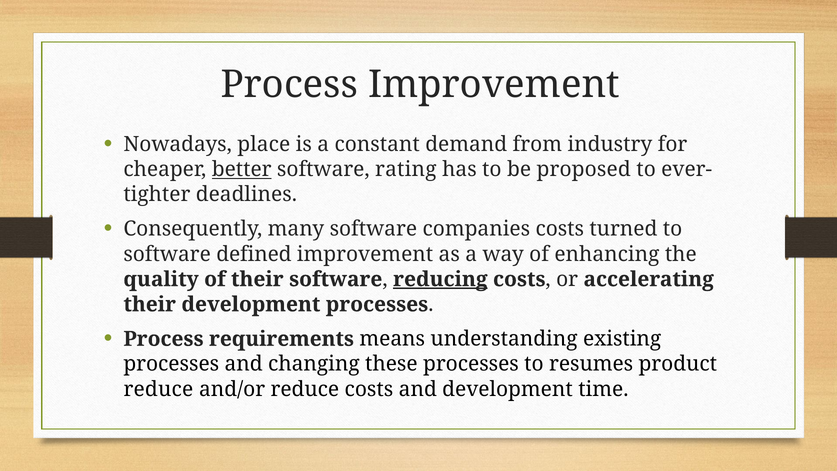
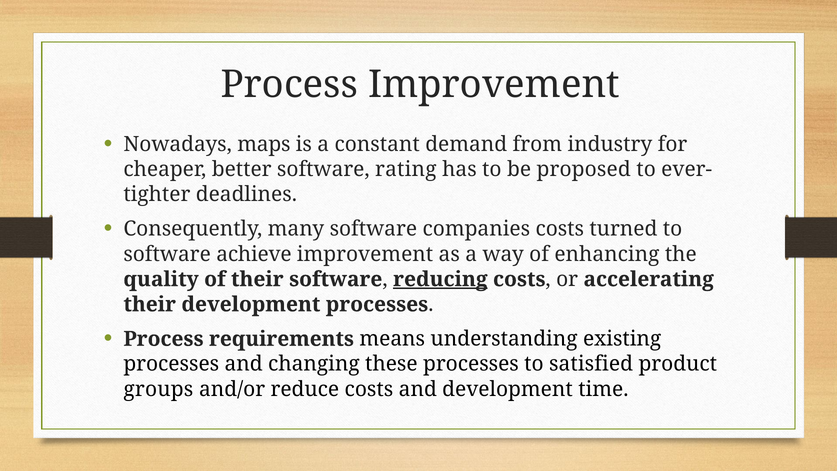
place: place -> maps
better underline: present -> none
defined: defined -> achieve
resumes: resumes -> satisfied
reduce at (158, 389): reduce -> groups
